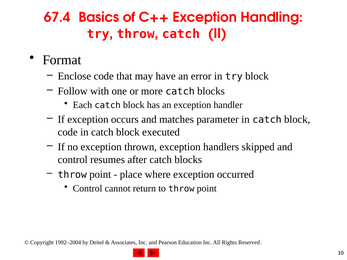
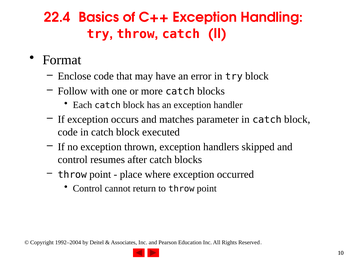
67.4: 67.4 -> 22.4
